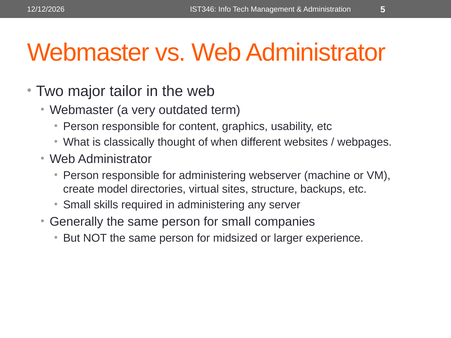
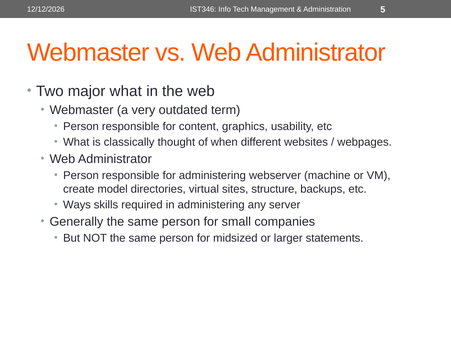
major tailor: tailor -> what
Small at (77, 205): Small -> Ways
experience: experience -> statements
